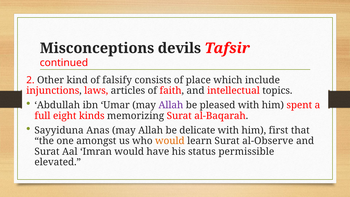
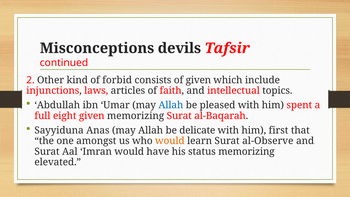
falsify: falsify -> forbid
of place: place -> given
Allah at (171, 105) colour: purple -> blue
eight kinds: kinds -> given
status permissible: permissible -> memorizing
